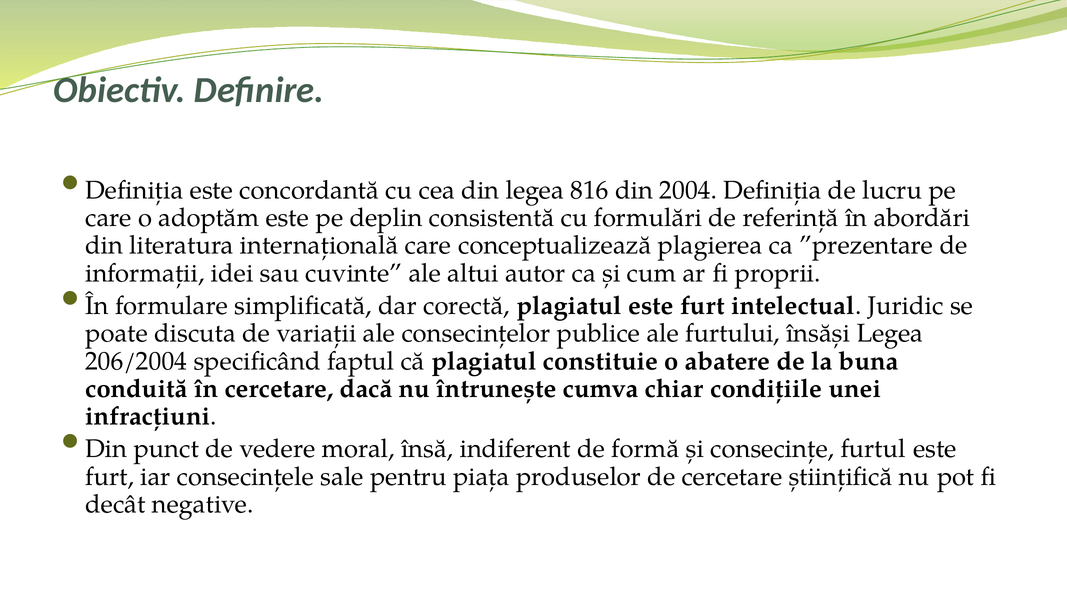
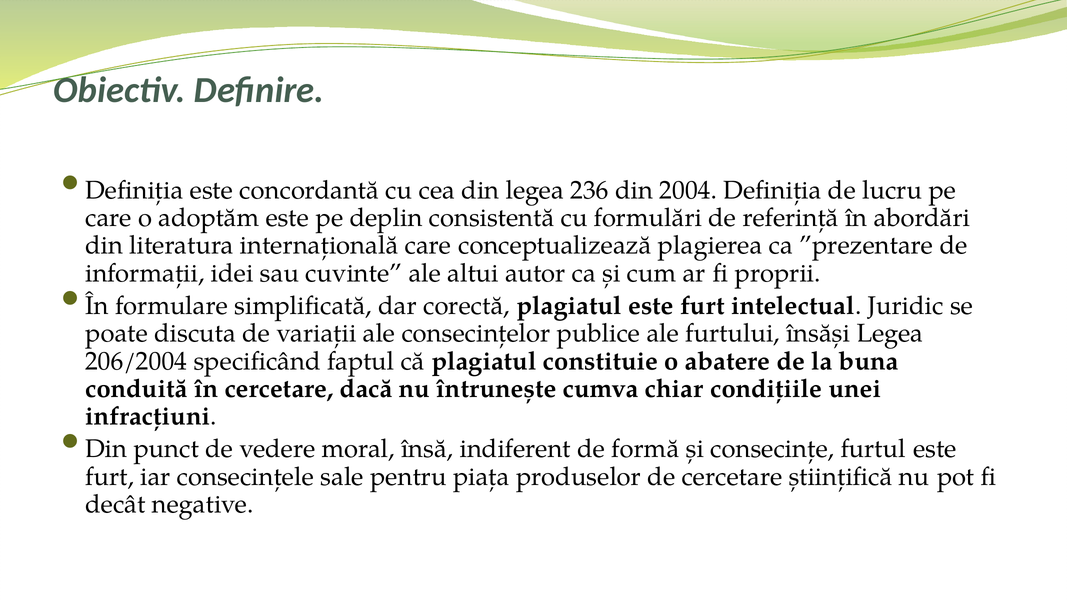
816: 816 -> 236
